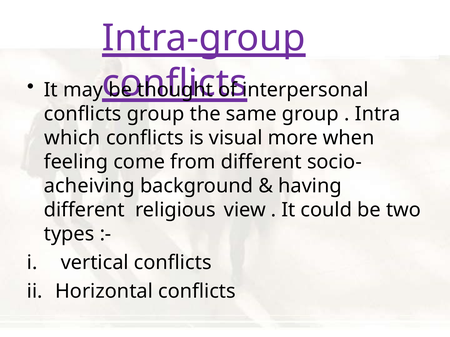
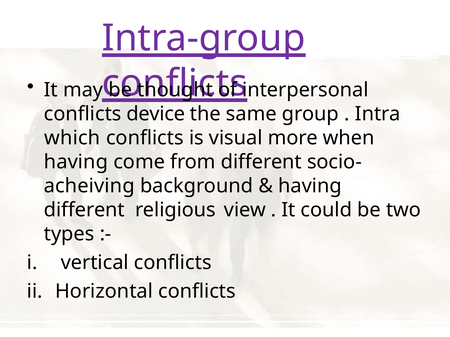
conflicts group: group -> device
feeling at (76, 162): feeling -> having
